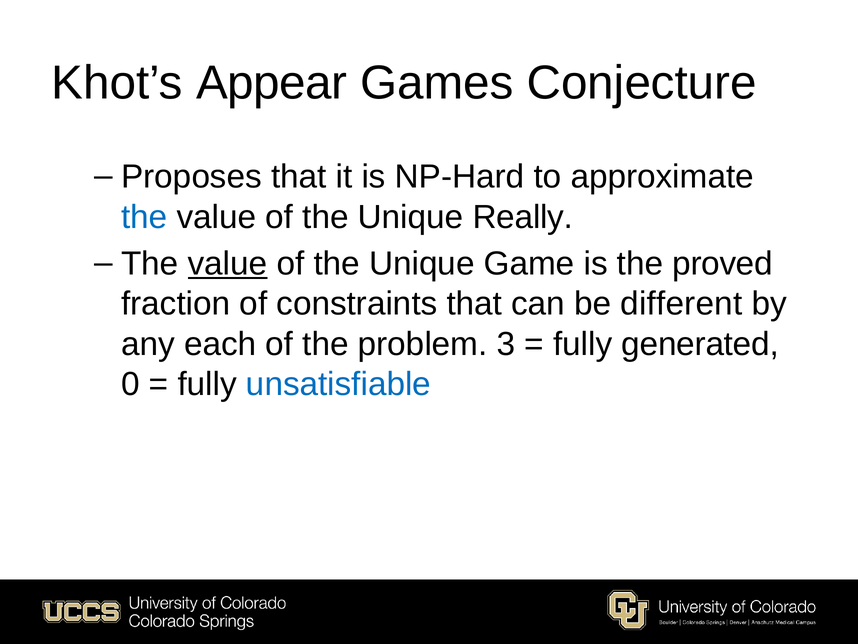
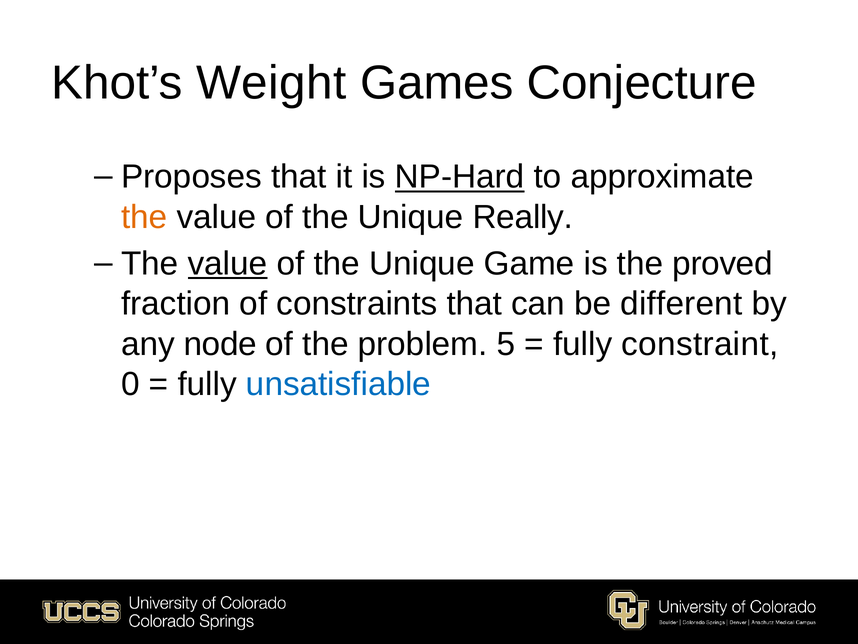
Appear: Appear -> Weight
NP-Hard underline: none -> present
the at (144, 217) colour: blue -> orange
each: each -> node
3: 3 -> 5
generated: generated -> constraint
